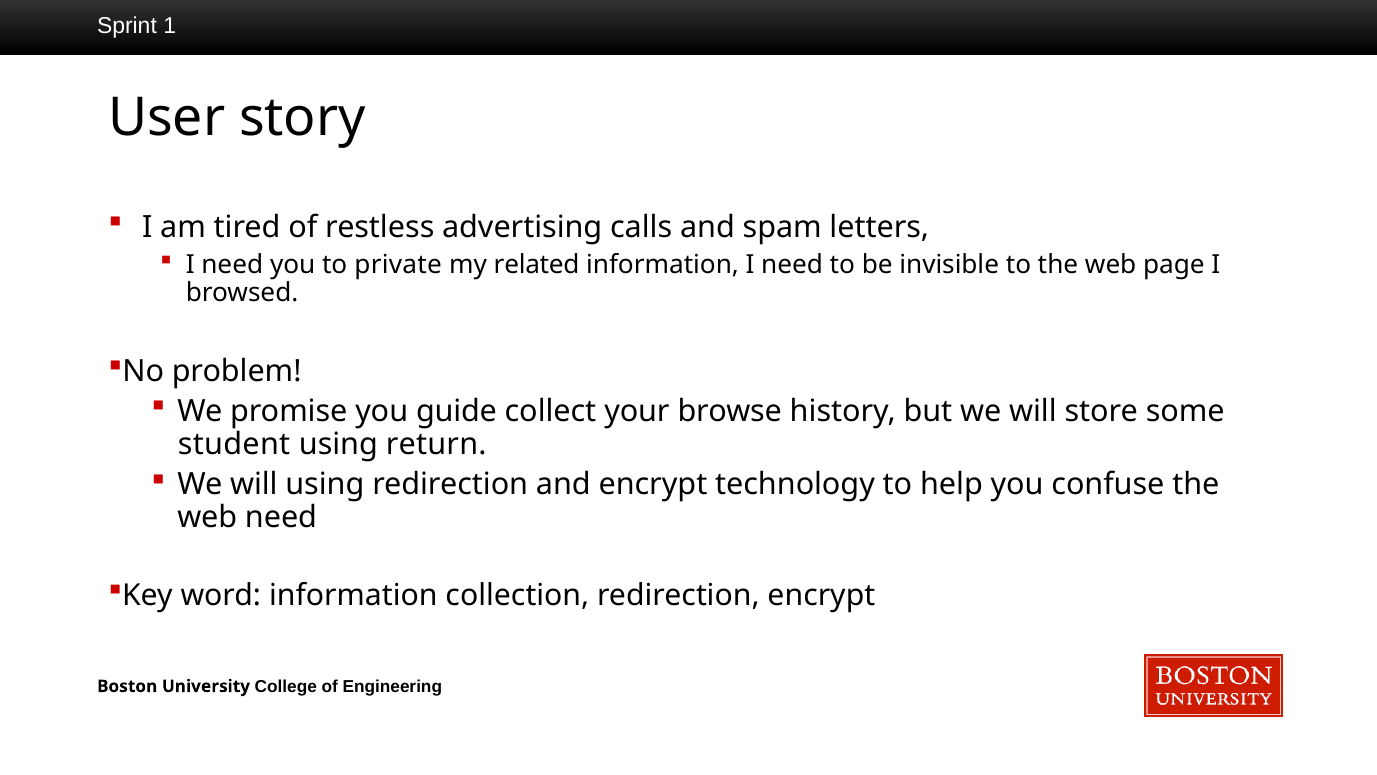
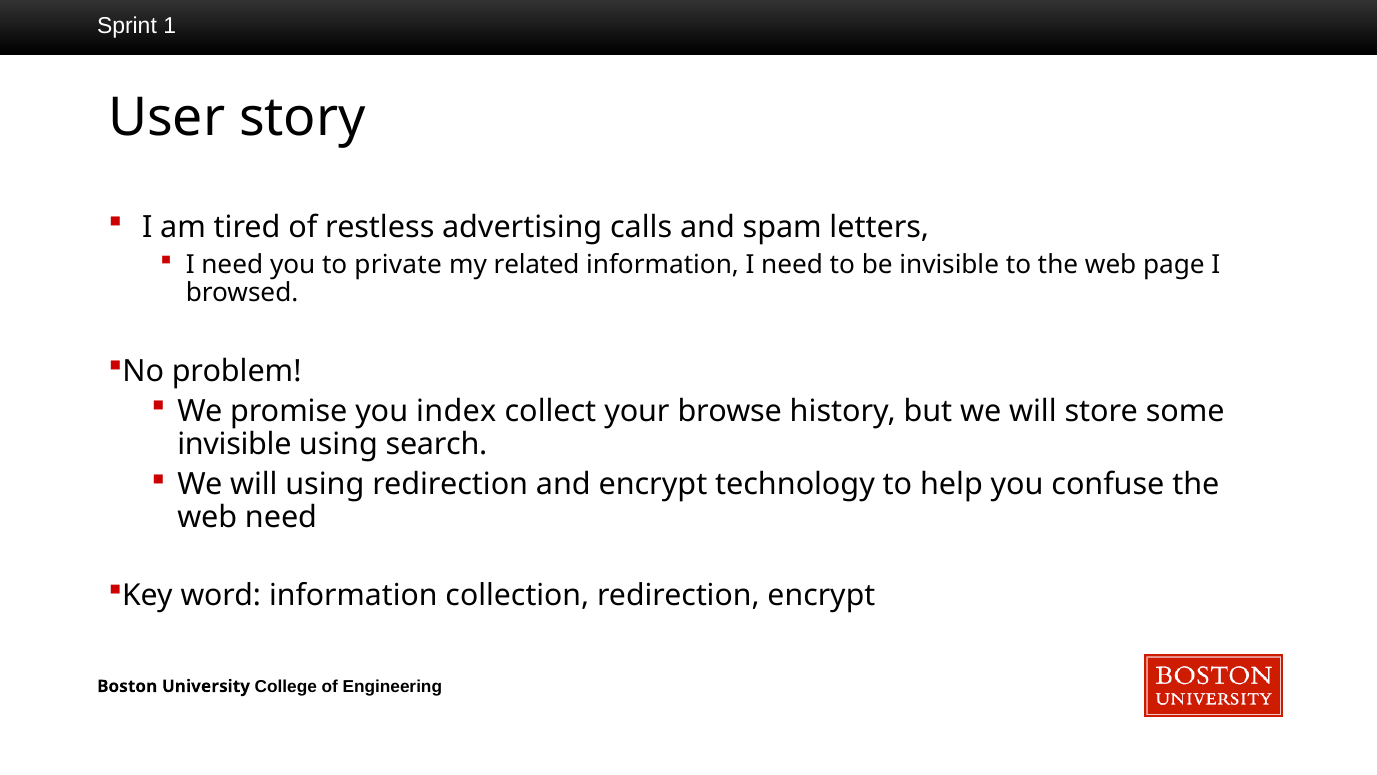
guide: guide -> index
student at (234, 444): student -> invisible
return: return -> search
